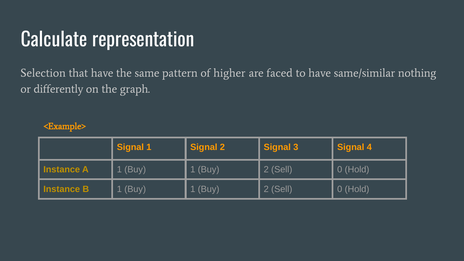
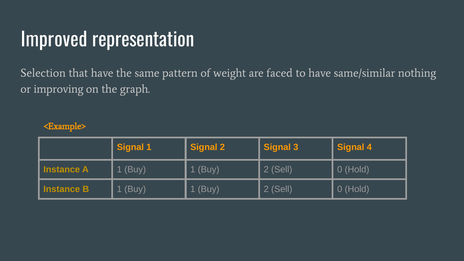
Calculate: Calculate -> Improved
higher: higher -> weight
differently: differently -> improving
